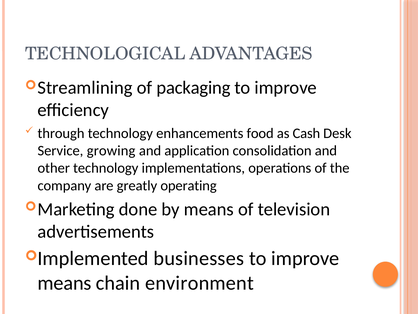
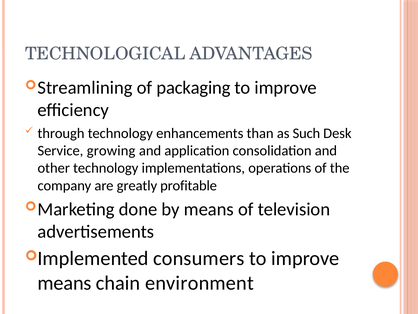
food: food -> than
Cash: Cash -> Such
operating: operating -> profitable
businesses: businesses -> consumers
